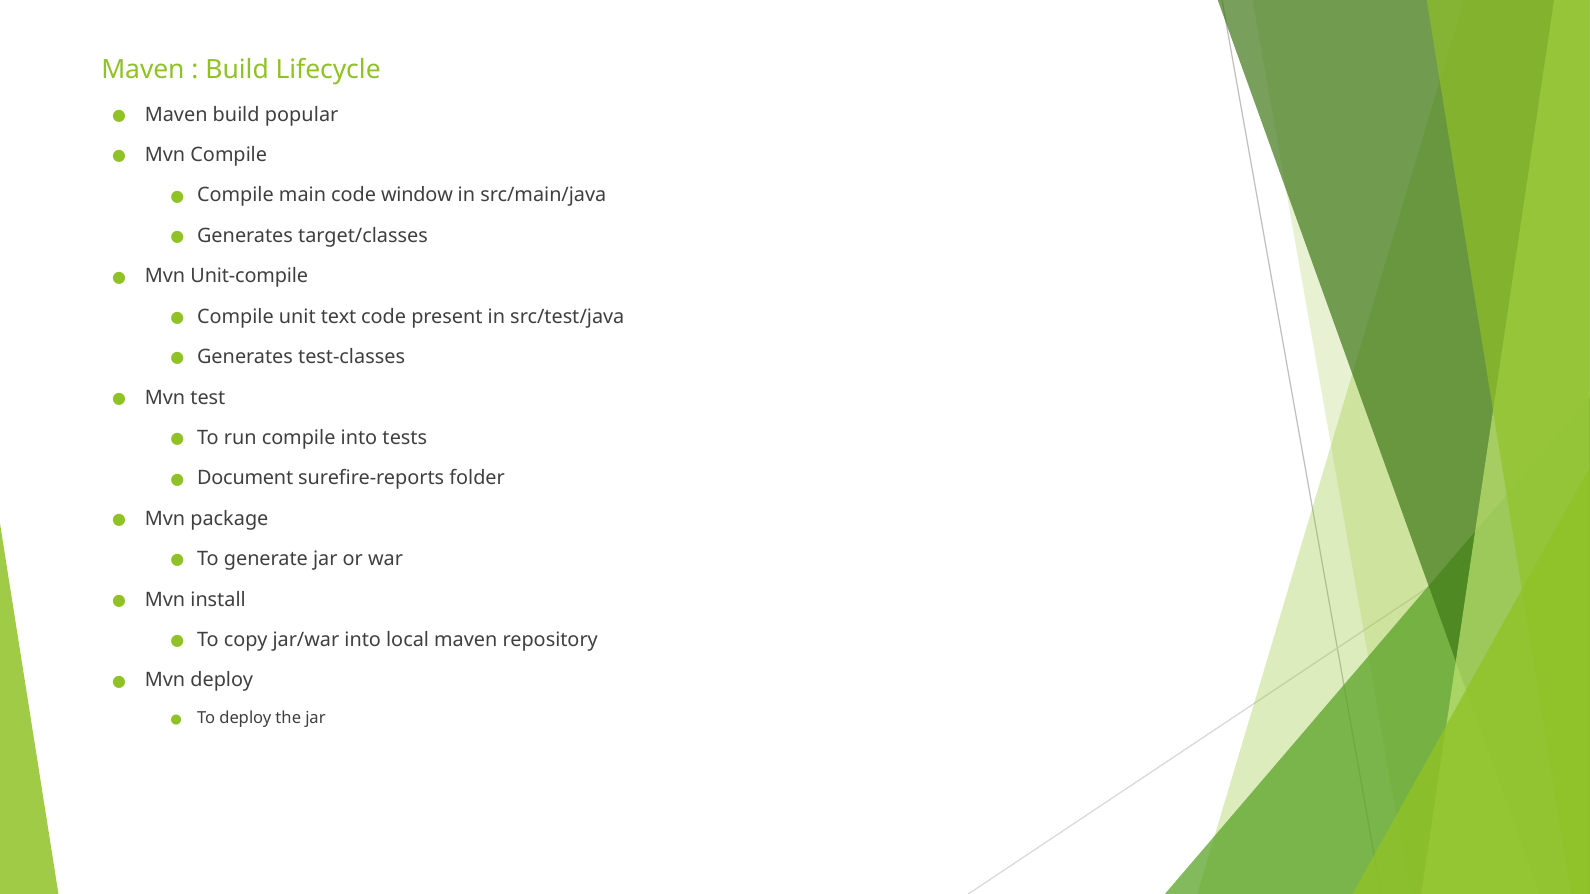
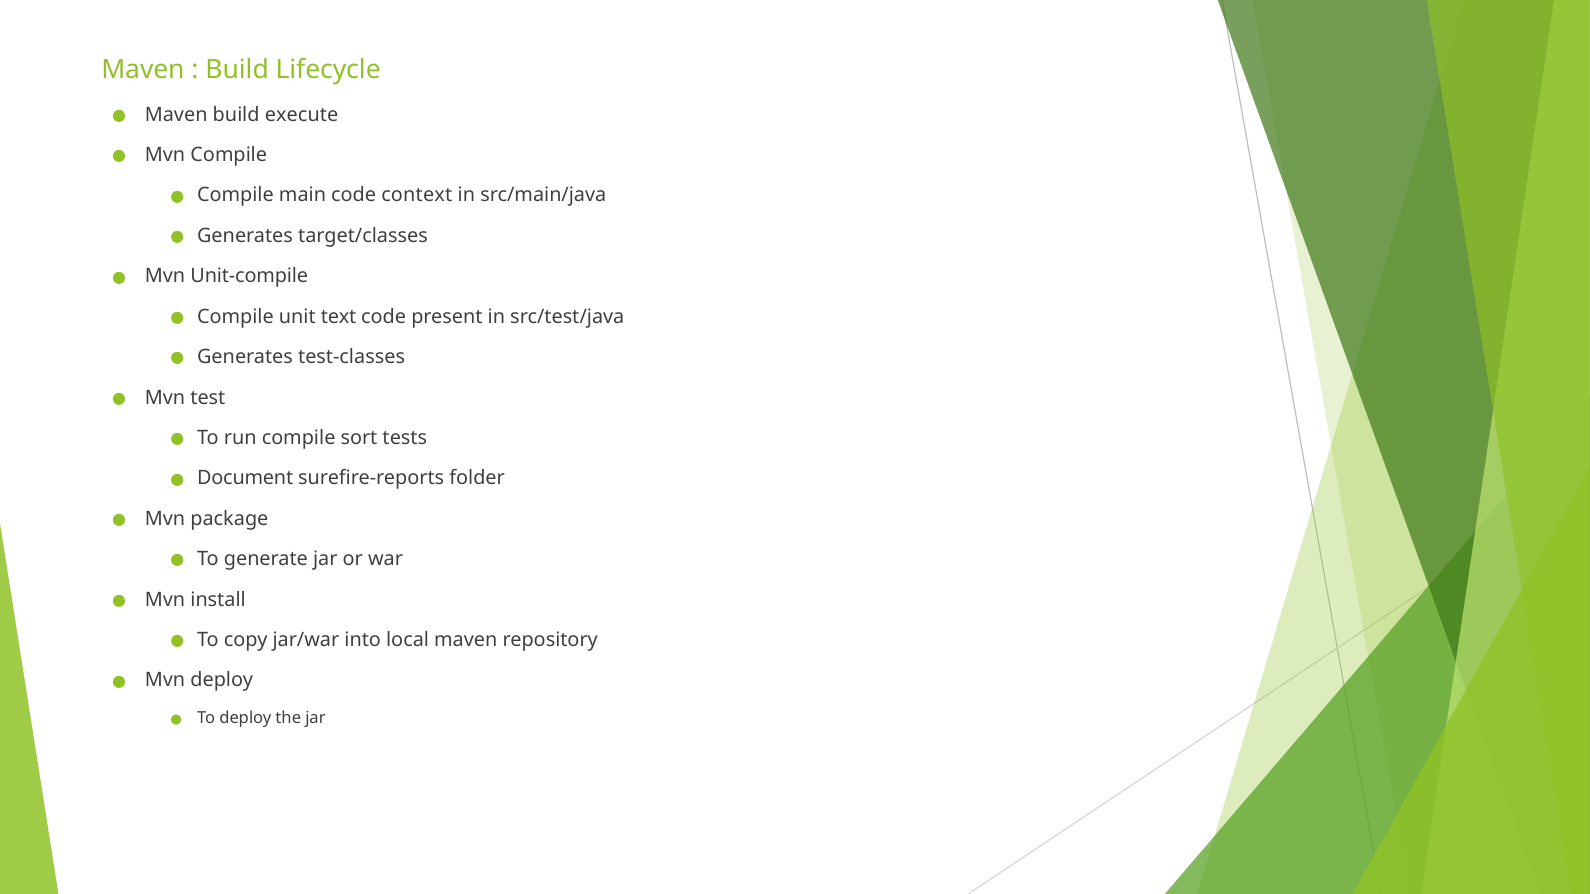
popular: popular -> execute
window: window -> context
compile into: into -> sort
